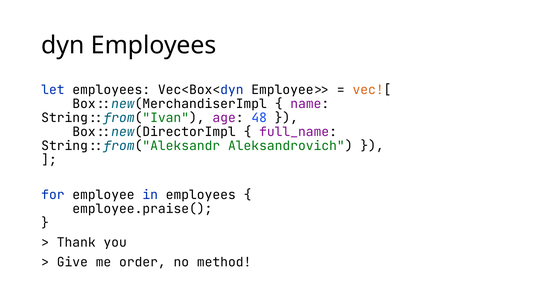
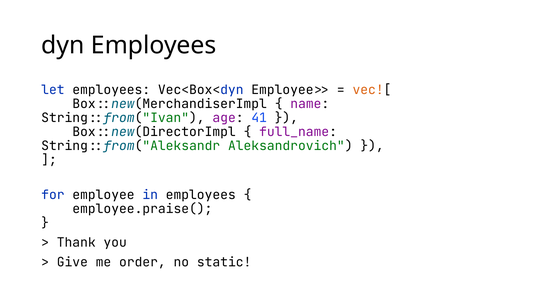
48: 48 -> 41
method: method -> static
